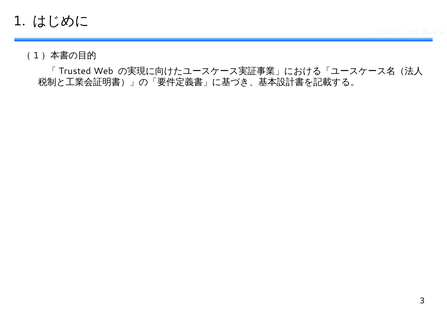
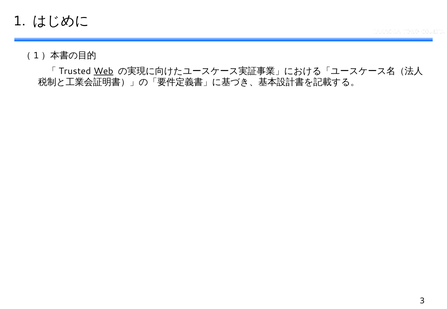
Web underline: none -> present
